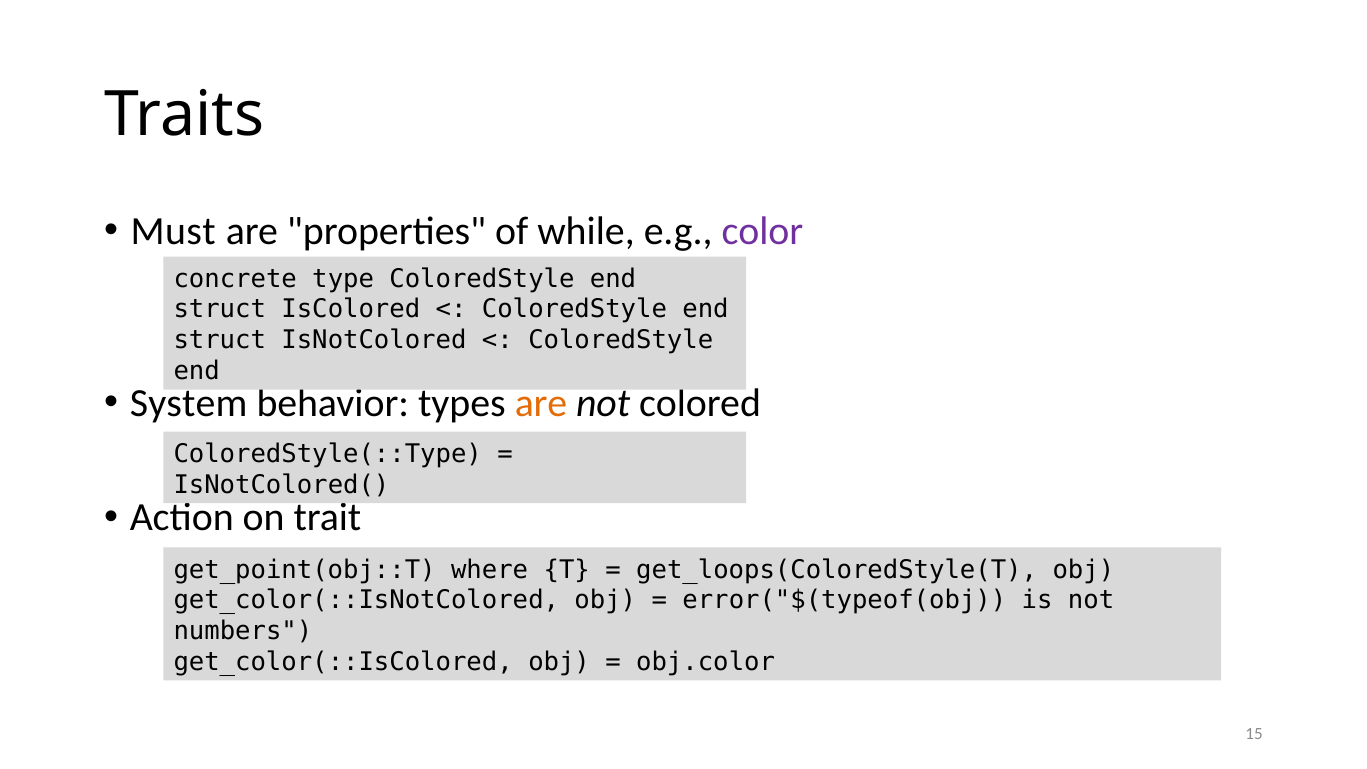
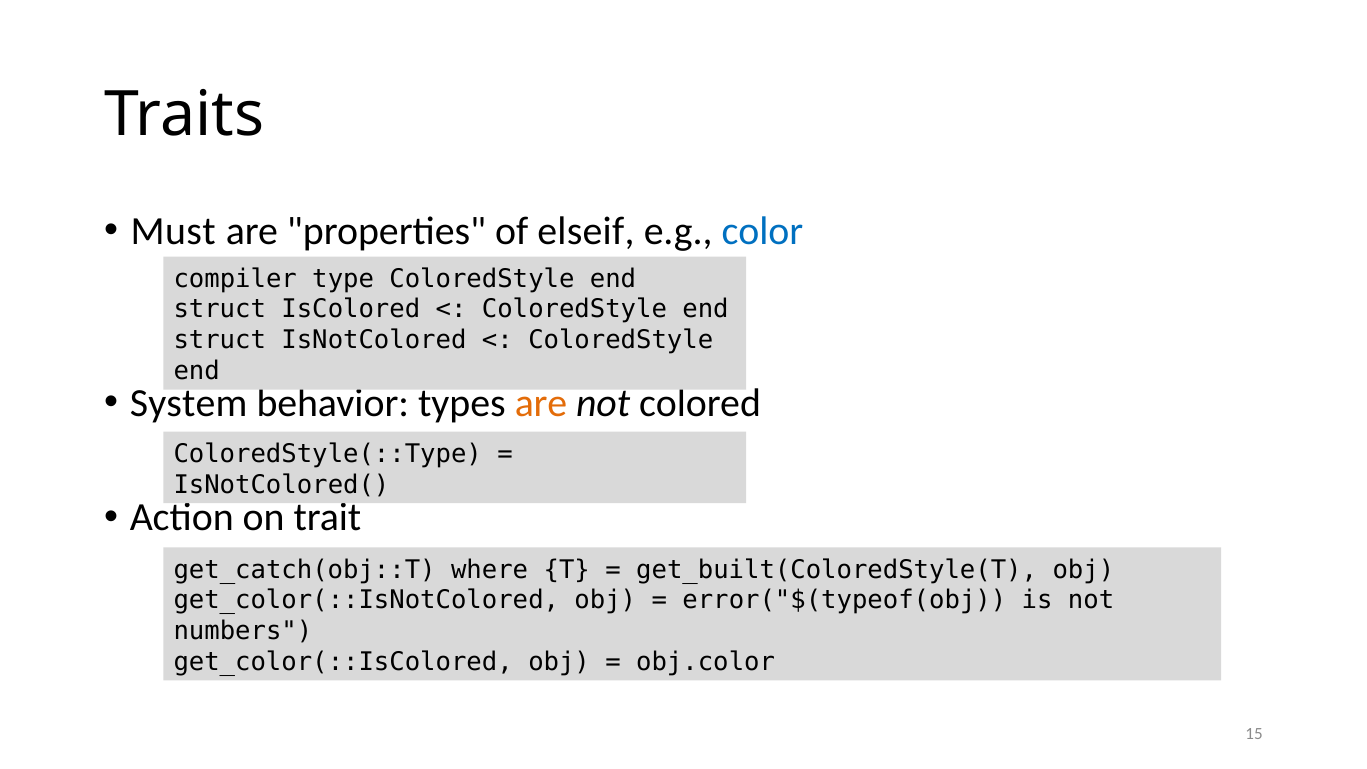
while: while -> elseif
color colour: purple -> blue
concrete: concrete -> compiler
get_point(obj::T: get_point(obj::T -> get_catch(obj::T
get_loops(ColoredStyle(T: get_loops(ColoredStyle(T -> get_built(ColoredStyle(T
